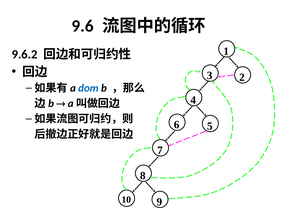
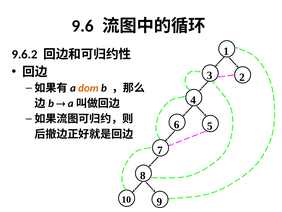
dom colour: blue -> orange
